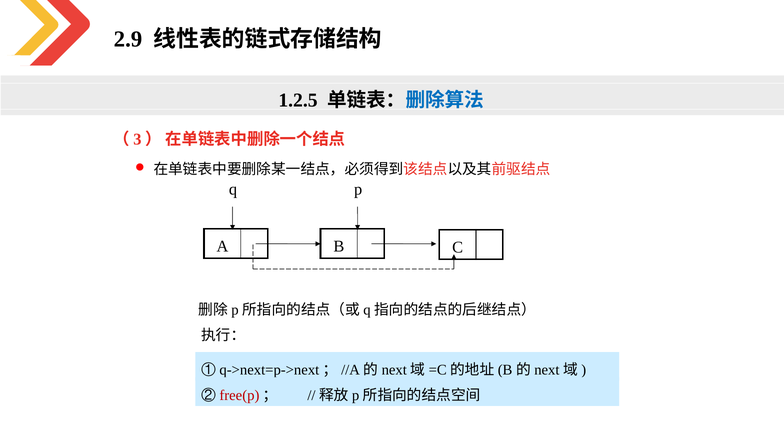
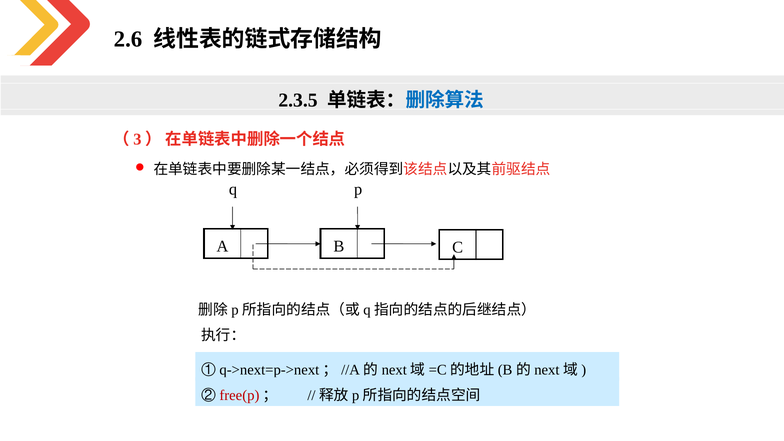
2.9: 2.9 -> 2.6
1.2.5: 1.2.5 -> 2.3.5
